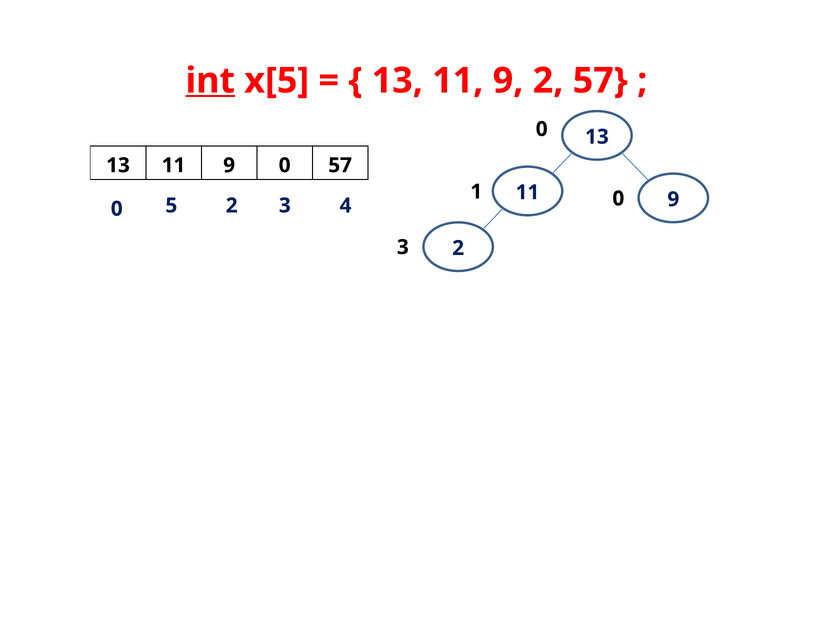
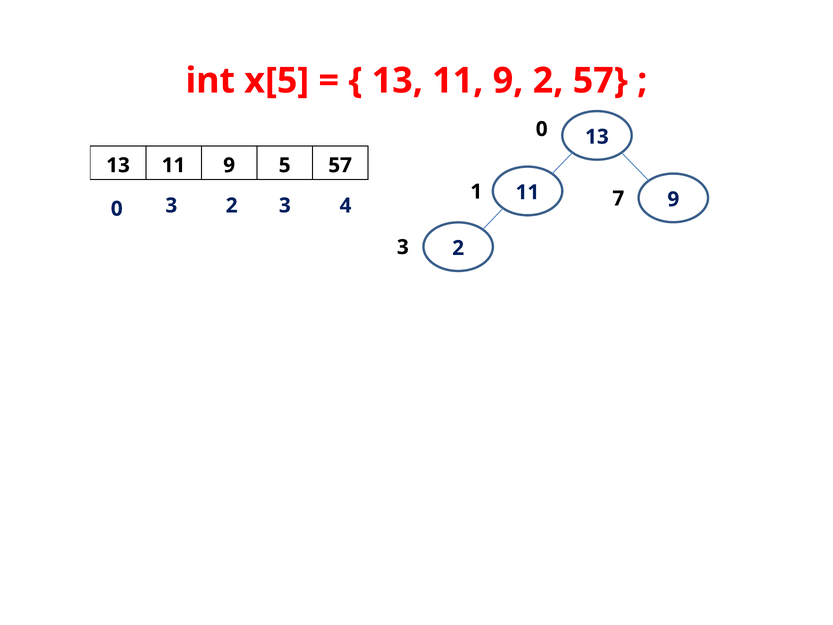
int underline: present -> none
9 0: 0 -> 5
1 0: 0 -> 7
0 5: 5 -> 3
